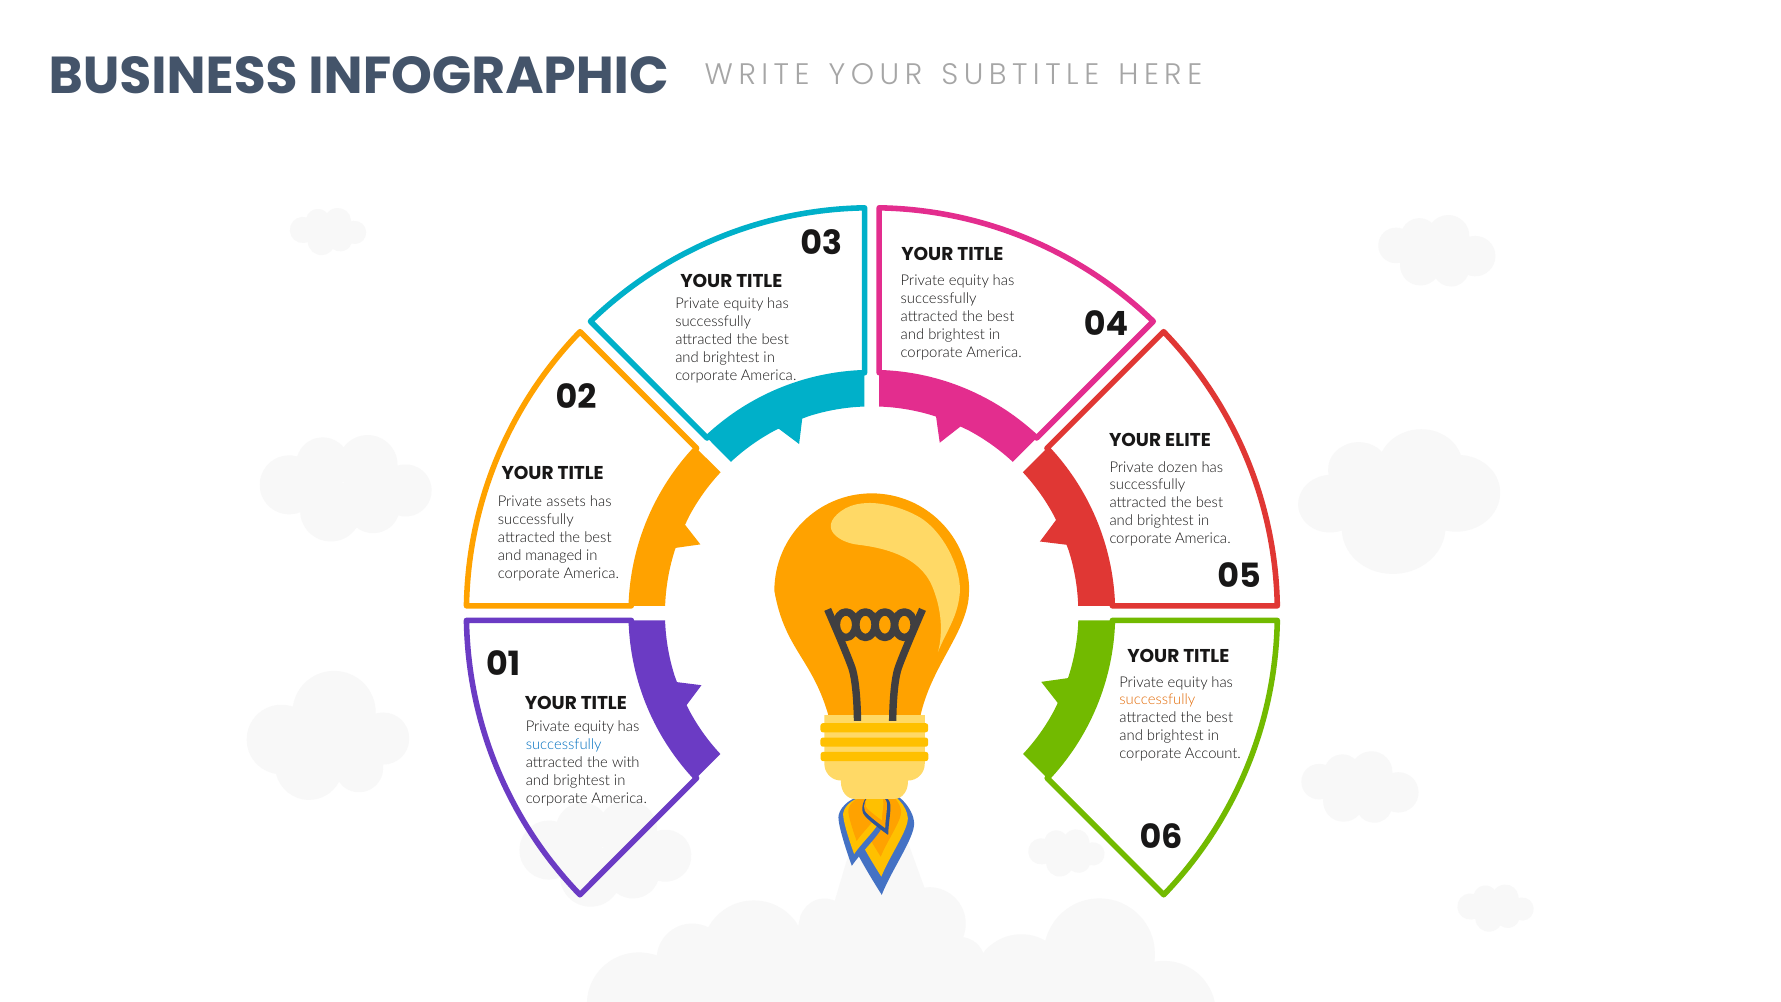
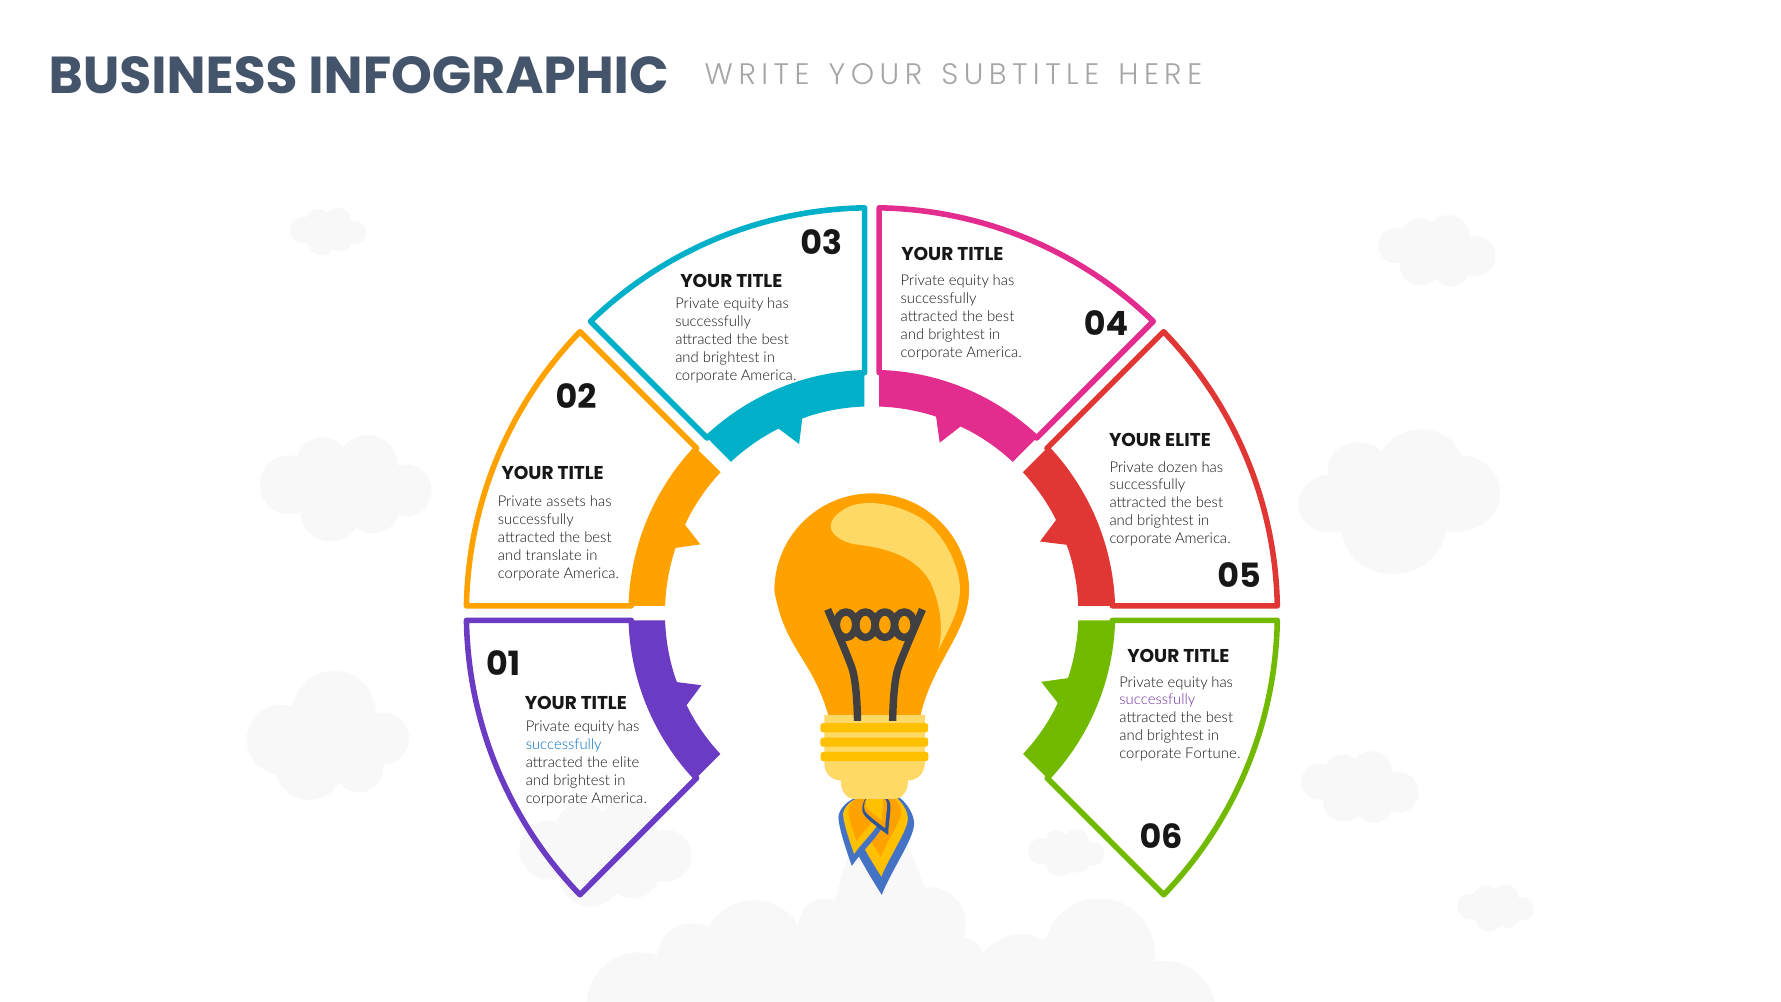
managed: managed -> translate
successfully at (1157, 700) colour: orange -> purple
Account: Account -> Fortune
the with: with -> elite
